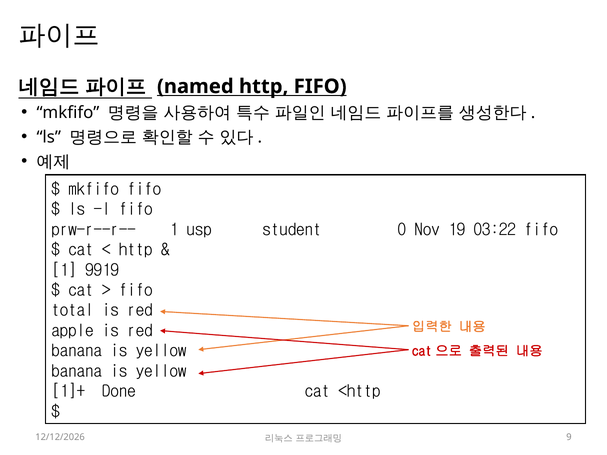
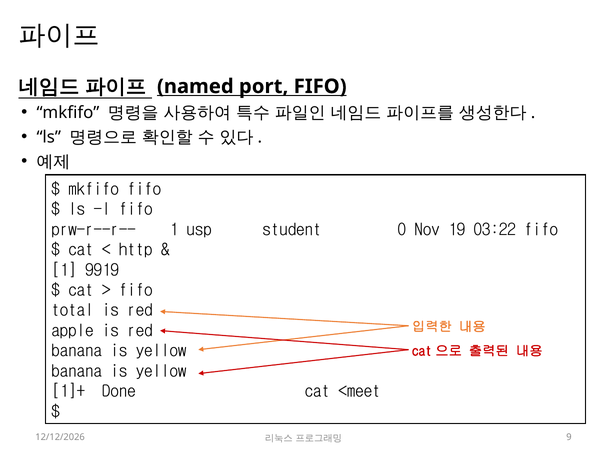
named http: http -> port
<http: <http -> <meet
